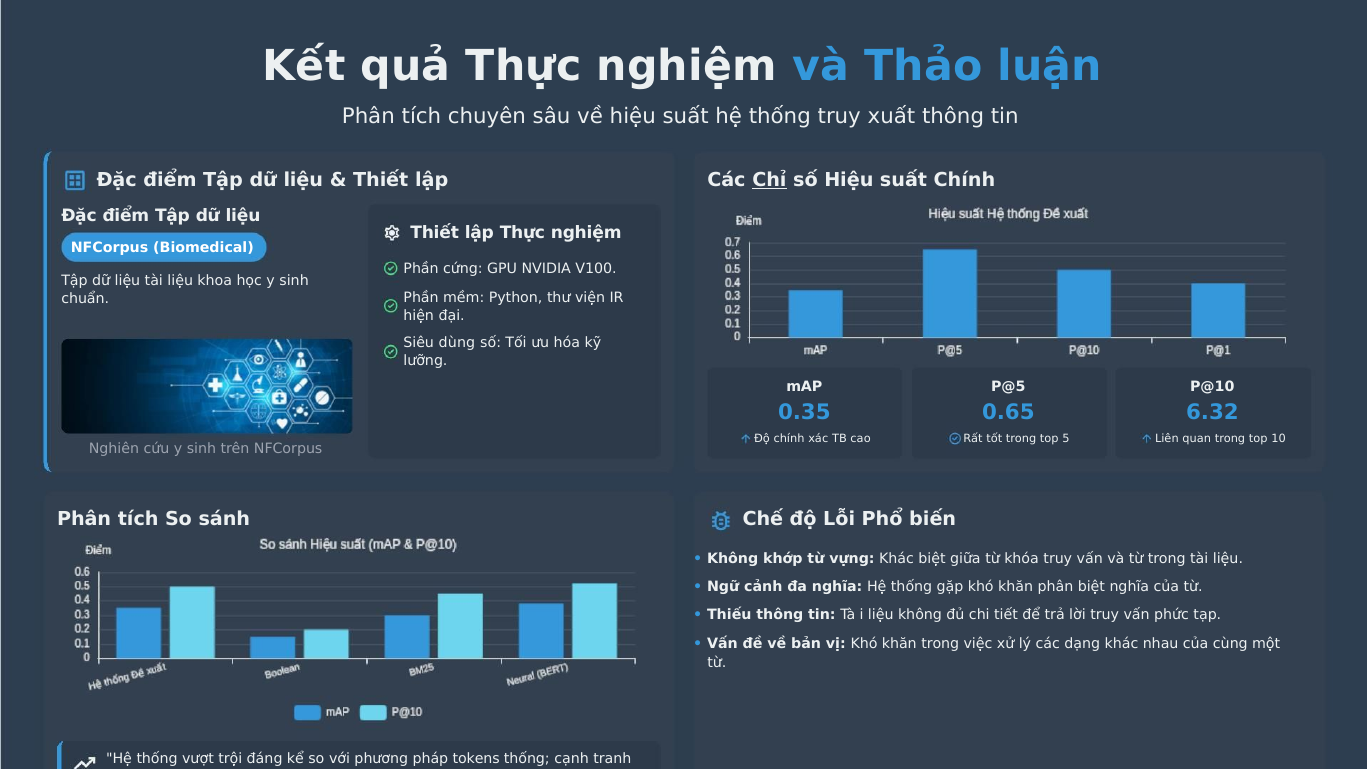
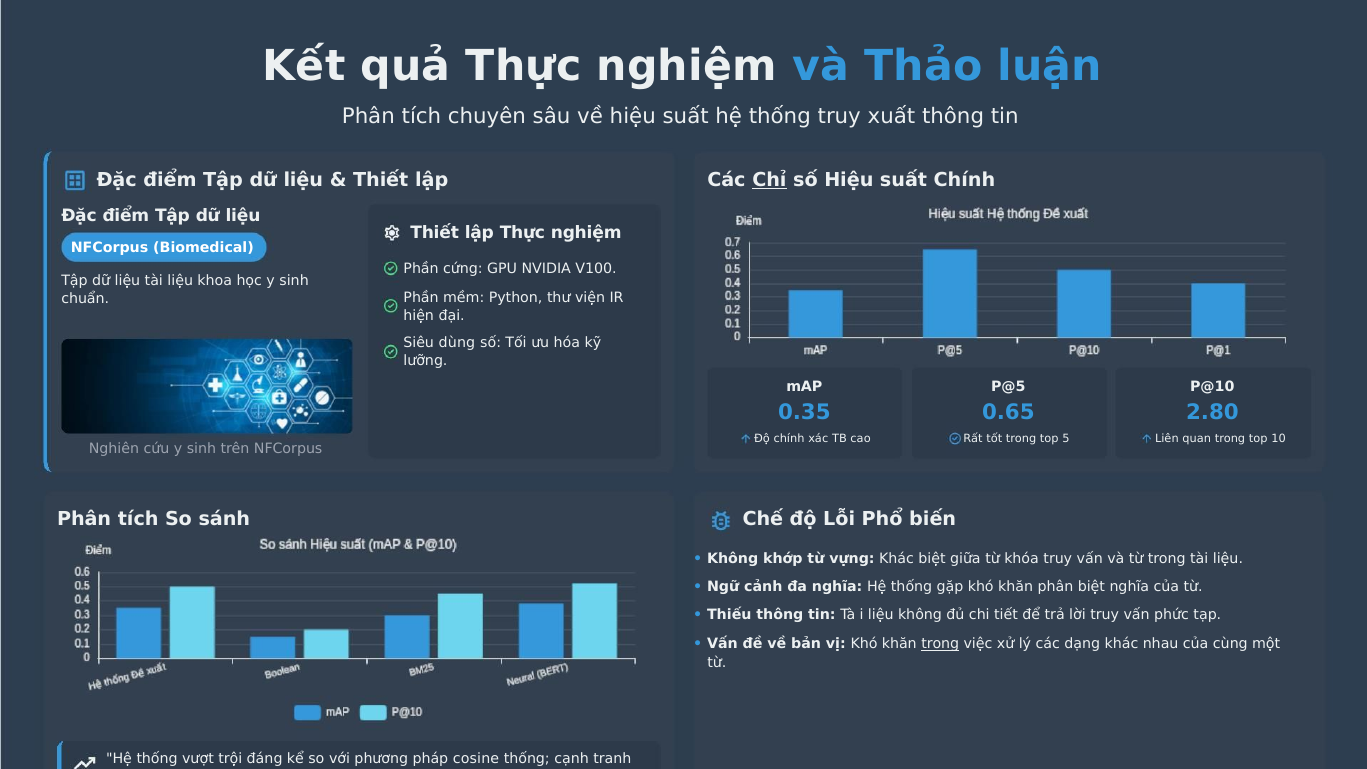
6.32: 6.32 -> 2.80
trong at (940, 644) underline: none -> present
tokens: tokens -> cosine
